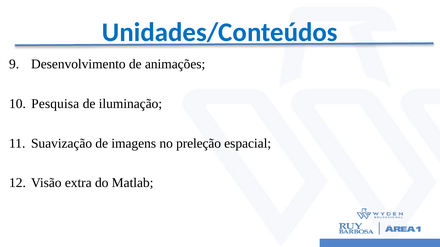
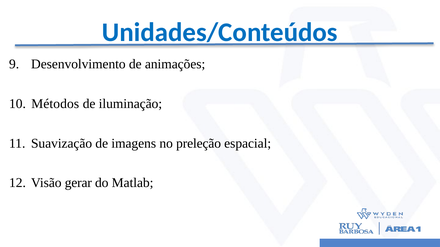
Pesquisa: Pesquisa -> Métodos
extra: extra -> gerar
